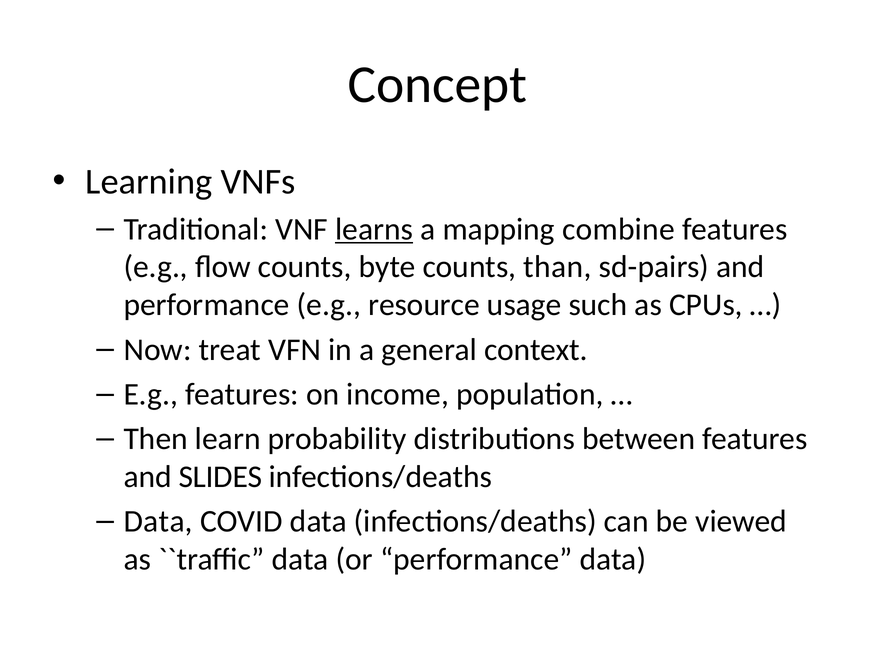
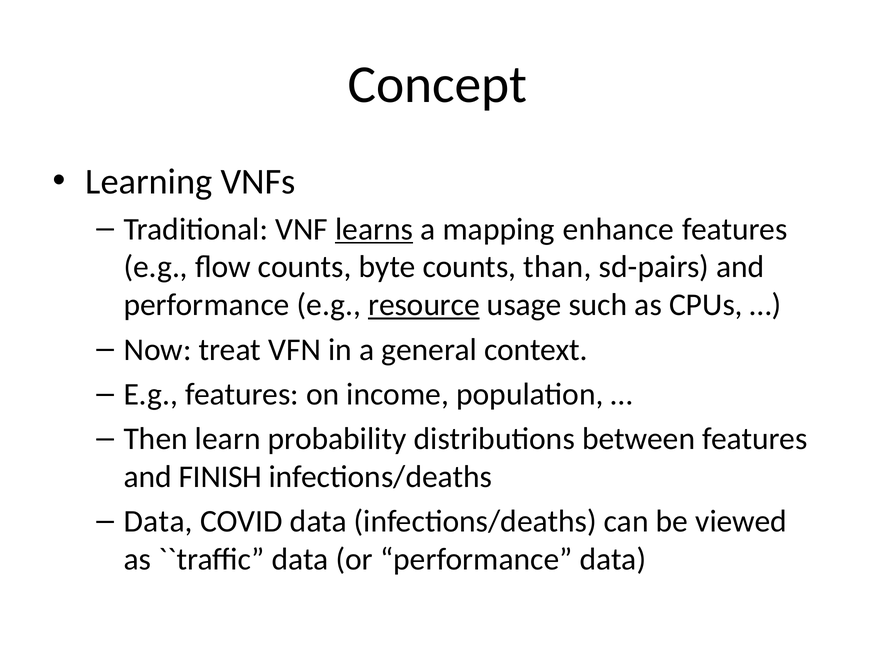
combine: combine -> enhance
resource underline: none -> present
SLIDES: SLIDES -> FINISH
